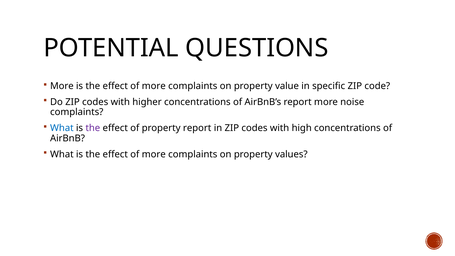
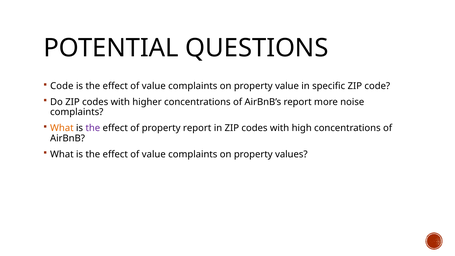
More at (62, 86): More -> Code
more at (154, 86): more -> value
What at (62, 128) colour: blue -> orange
more at (154, 154): more -> value
